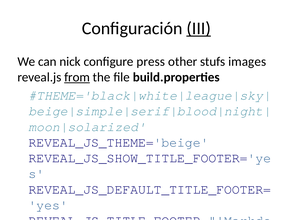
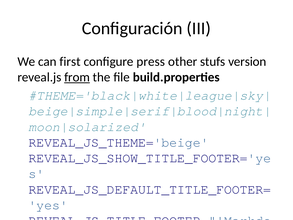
III underline: present -> none
nick: nick -> first
images: images -> version
